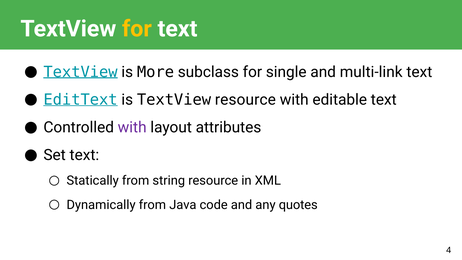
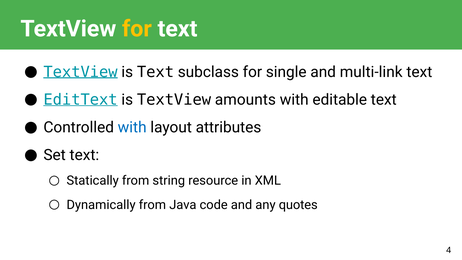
is More: More -> Text
TextView resource: resource -> amounts
with at (132, 127) colour: purple -> blue
